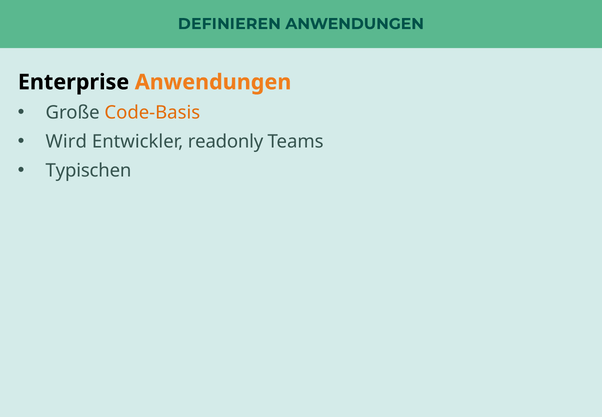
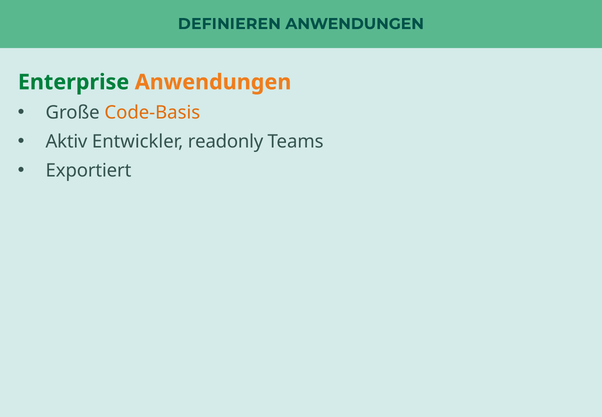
Enterprise colour: black -> green
Wird: Wird -> Aktiv
Typischen: Typischen -> Exportiert
